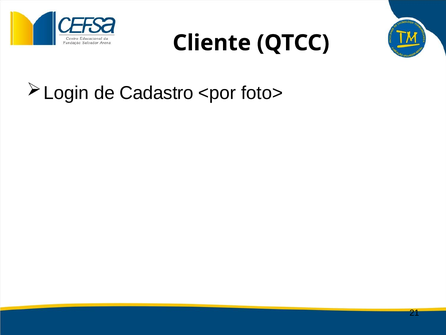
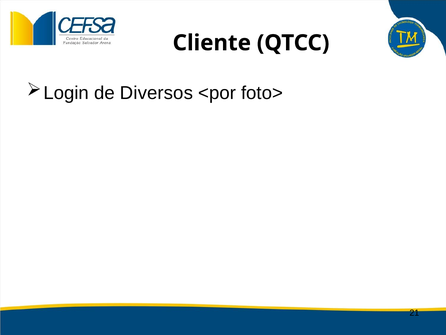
Cadastro: Cadastro -> Diversos
